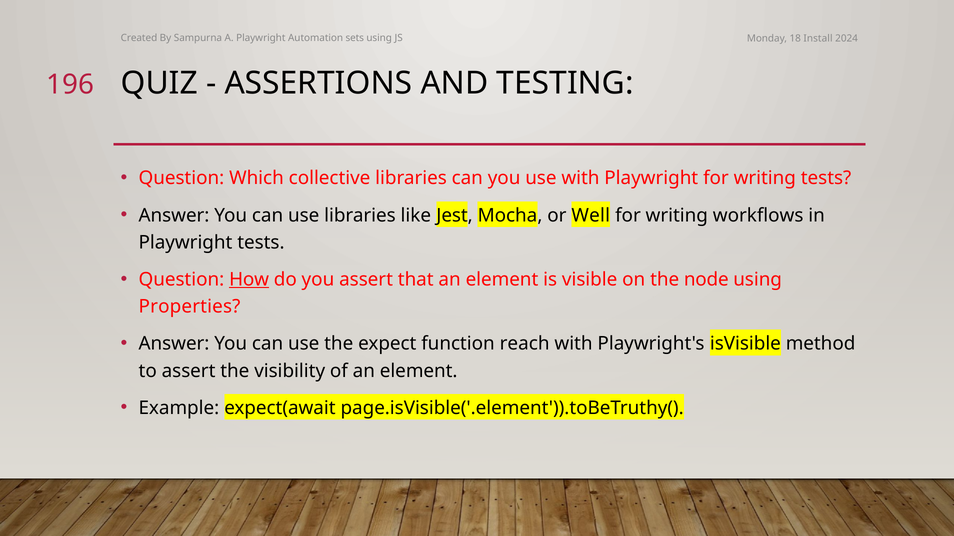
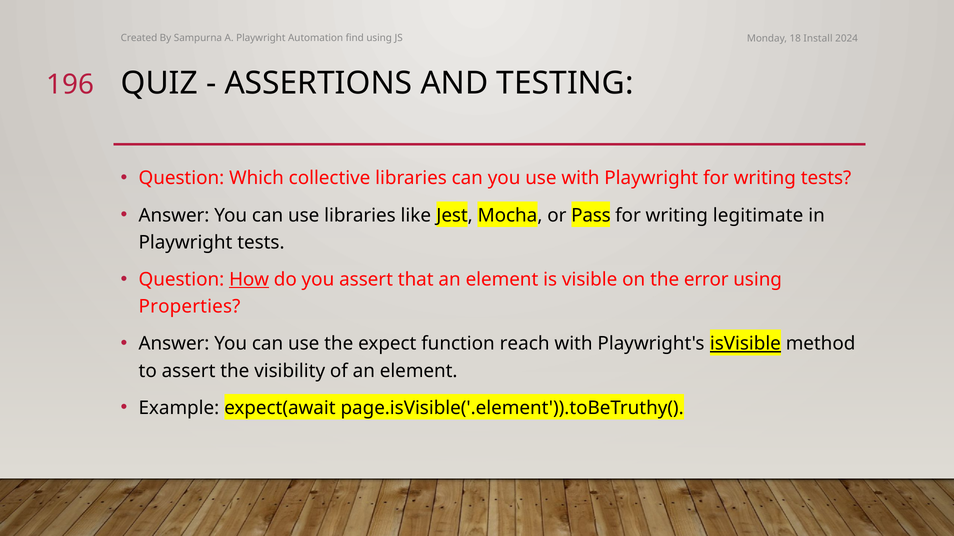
sets: sets -> find
Well: Well -> Pass
workflows: workflows -> legitimate
node: node -> error
isVisible underline: none -> present
